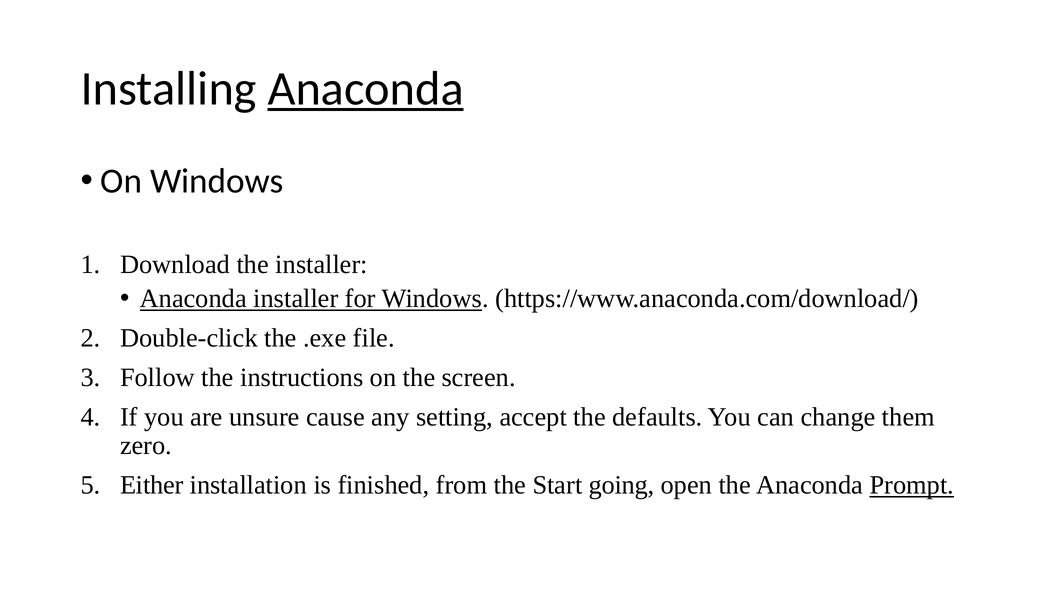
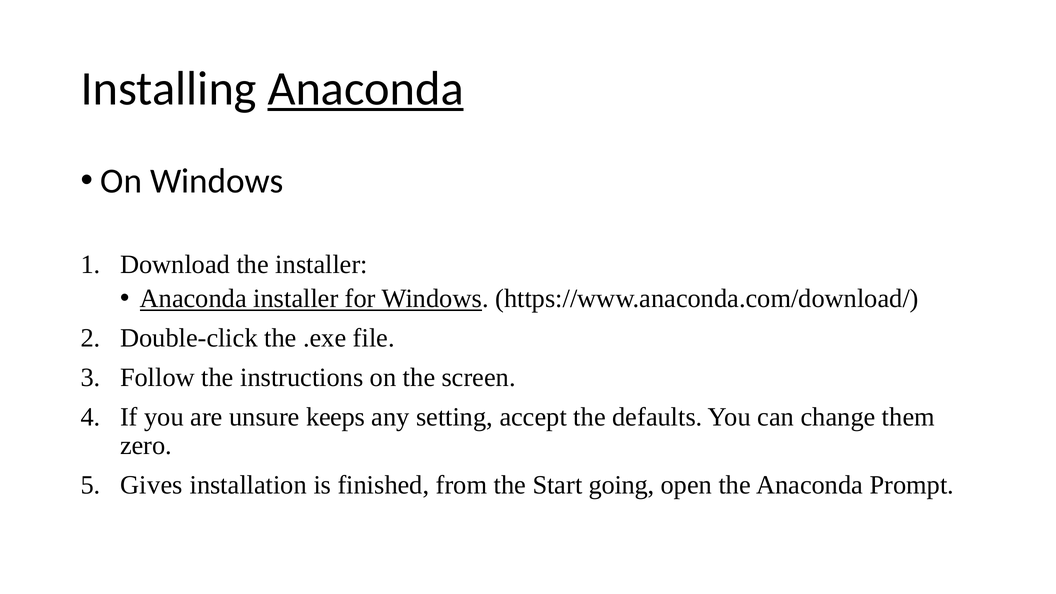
cause: cause -> keeps
Either: Either -> Gives
Prompt underline: present -> none
